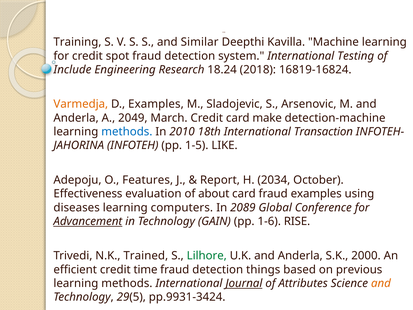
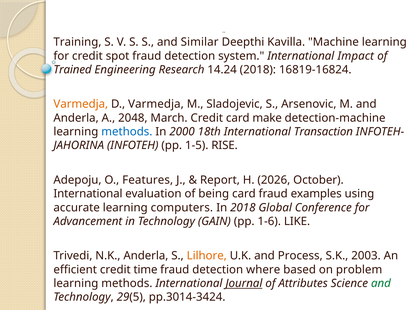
Testing: Testing -> Impact
Include: Include -> Trained
18.24: 18.24 -> 14.24
D Examples: Examples -> Varmedja
2049: 2049 -> 2048
2010: 2010 -> 2000
LIKE: LIKE -> RISE
2034: 2034 -> 2026
Effectiveness at (88, 194): Effectiveness -> International
about: about -> being
diseases: diseases -> accurate
In 2089: 2089 -> 2018
Advancement underline: present -> none
RISE: RISE -> LIKE
N.K Trained: Trained -> Anderla
Lilhore colour: green -> orange
U.K and Anderla: Anderla -> Process
2000: 2000 -> 2003
things: things -> where
previous: previous -> problem
and at (381, 283) colour: orange -> green
pp.9931-3424: pp.9931-3424 -> pp.3014-3424
